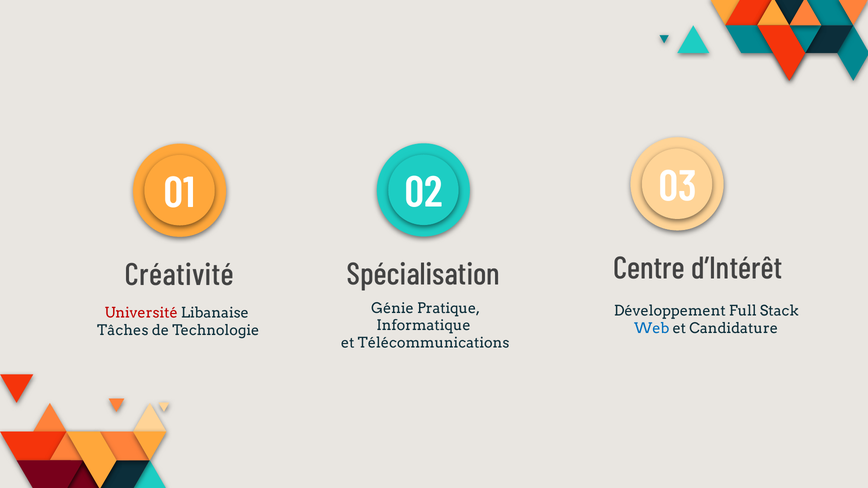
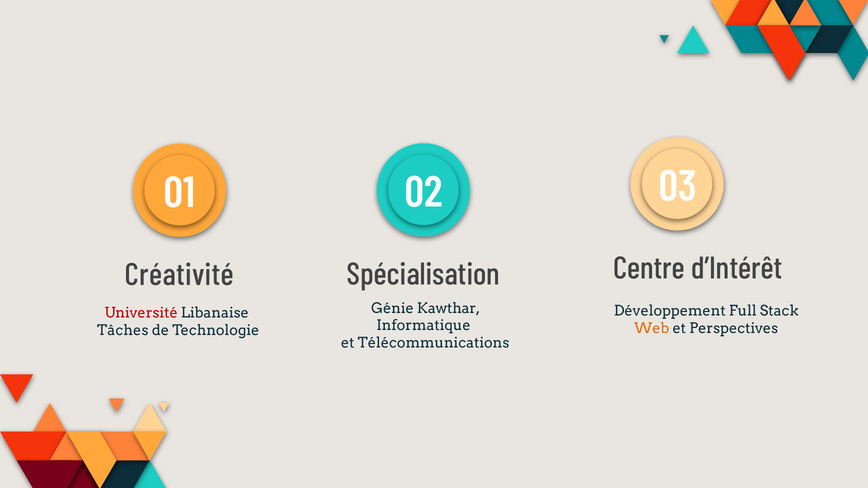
Pratique: Pratique -> Kawthar
Web colour: blue -> orange
Candidature: Candidature -> Perspectives
